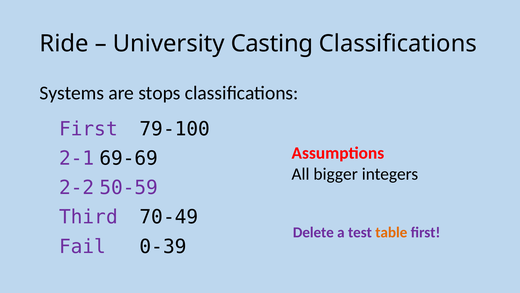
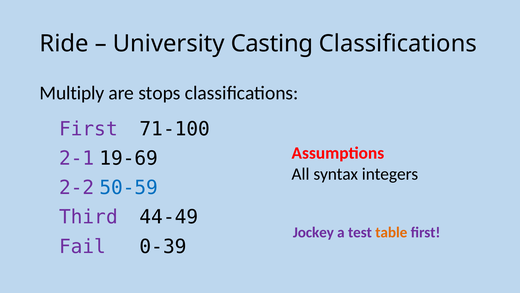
Systems: Systems -> Multiply
79-100: 79-100 -> 71-100
69-69: 69-69 -> 19-69
bigger: bigger -> syntax
50-59 colour: purple -> blue
70-49: 70-49 -> 44-49
Delete: Delete -> Jockey
